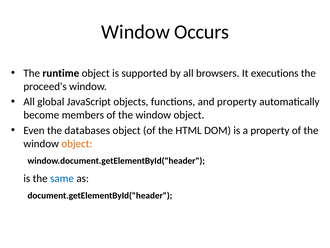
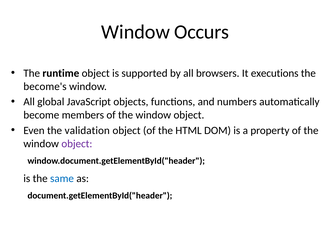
proceed's: proceed's -> become's
and property: property -> numbers
databases: databases -> validation
object at (77, 143) colour: orange -> purple
